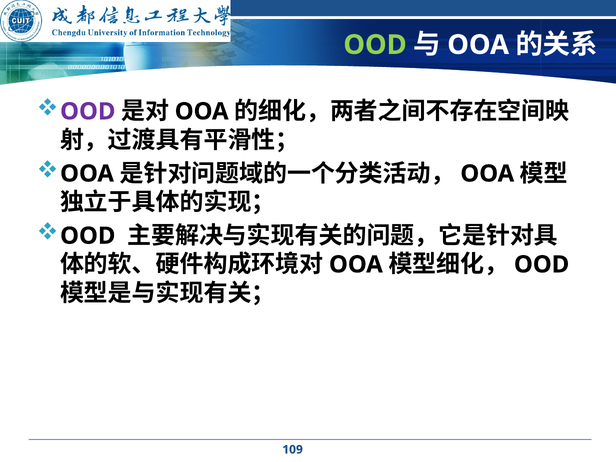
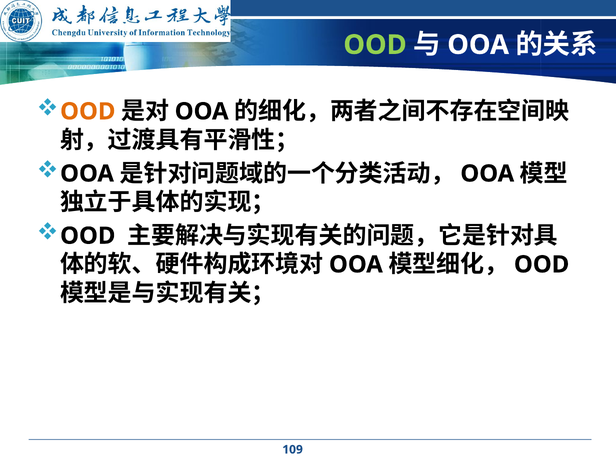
OOD at (88, 111) colour: purple -> orange
